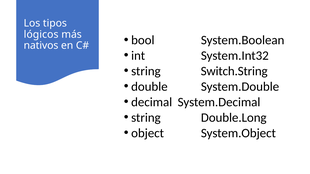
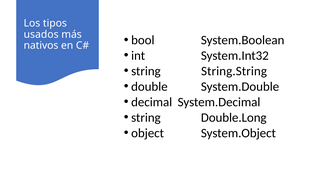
lógicos: lógicos -> usados
Switch.String: Switch.String -> String.String
